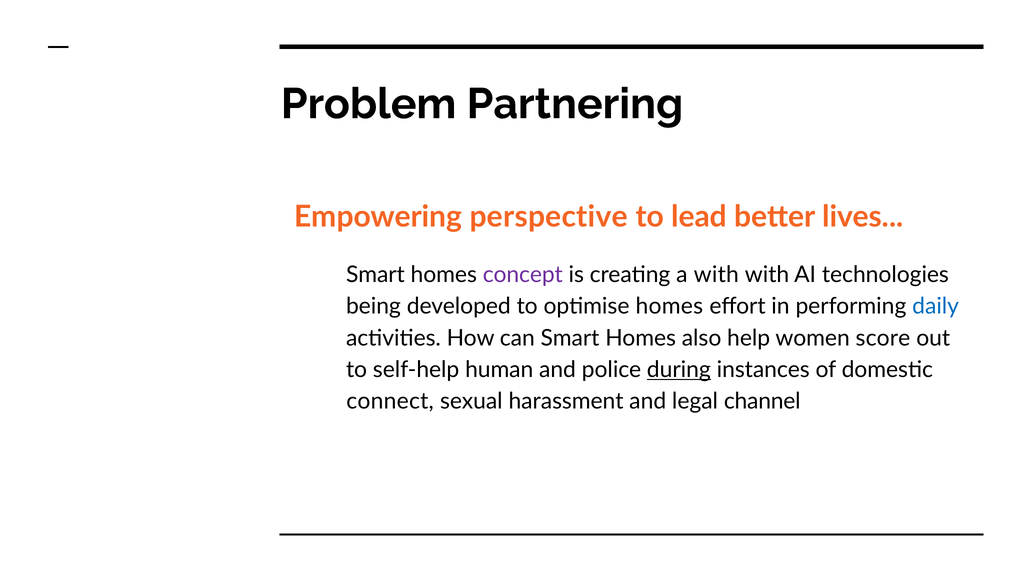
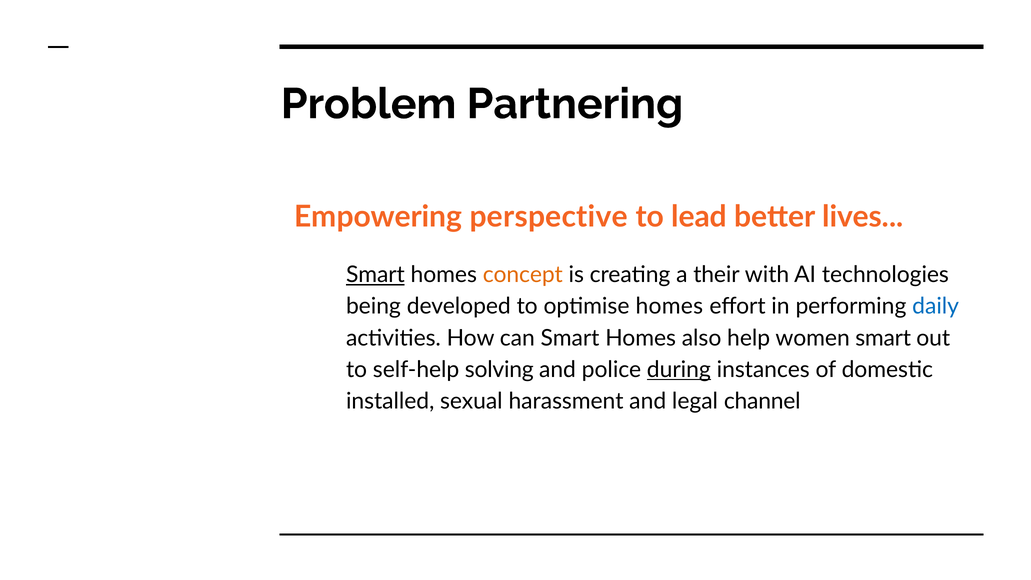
Smart at (375, 275) underline: none -> present
concept colour: purple -> orange
a with: with -> their
women score: score -> smart
human: human -> solving
connect: connect -> installed
